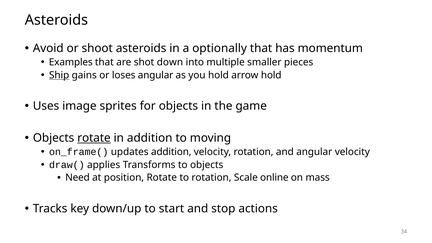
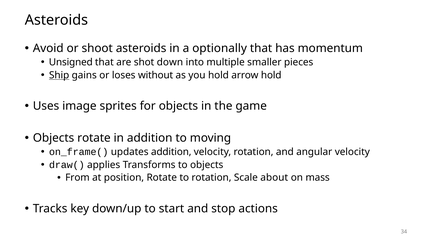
Examples: Examples -> Unsigned
loses angular: angular -> without
rotate at (94, 138) underline: present -> none
Need: Need -> From
online: online -> about
